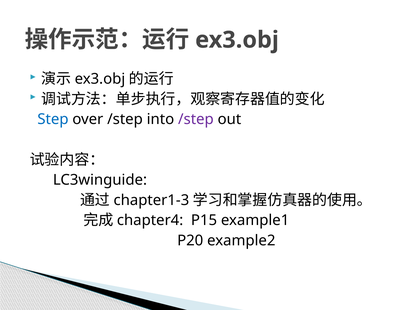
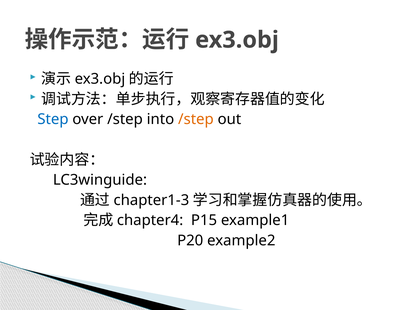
/step at (196, 119) colour: purple -> orange
